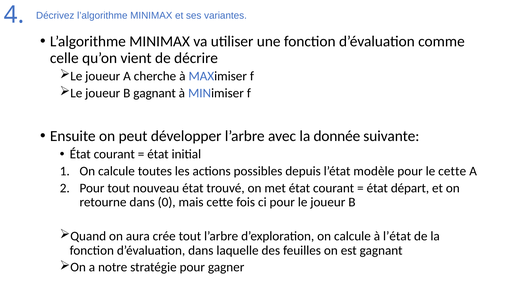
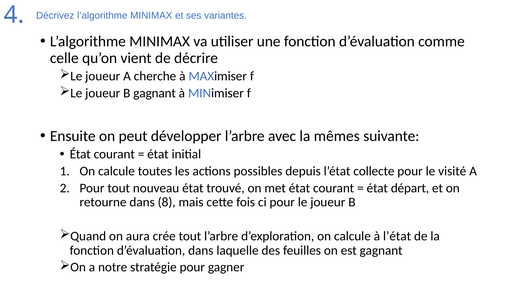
donnée: donnée -> mêmes
modèle: modèle -> collecte
le cette: cette -> visité
0: 0 -> 8
